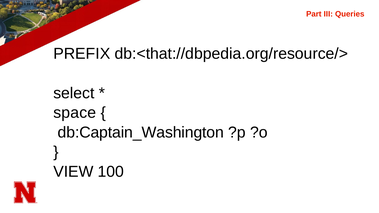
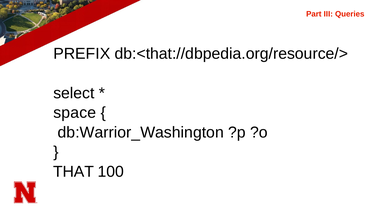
db:Captain_Washington: db:Captain_Washington -> db:Warrior_Washington
VIEW: VIEW -> THAT
